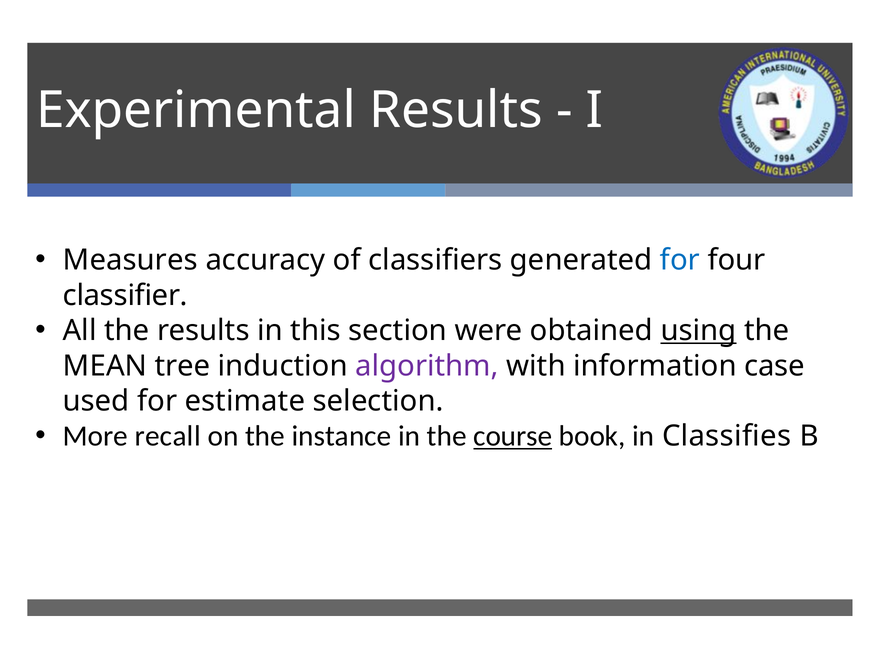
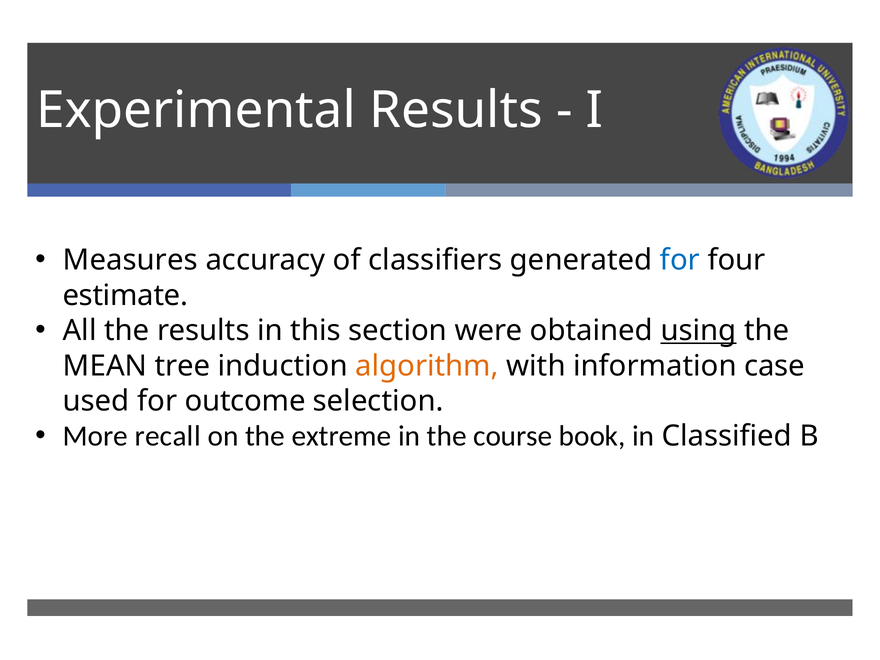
classifier: classifier -> estimate
algorithm colour: purple -> orange
estimate: estimate -> outcome
instance: instance -> extreme
course underline: present -> none
Classifies: Classifies -> Classified
